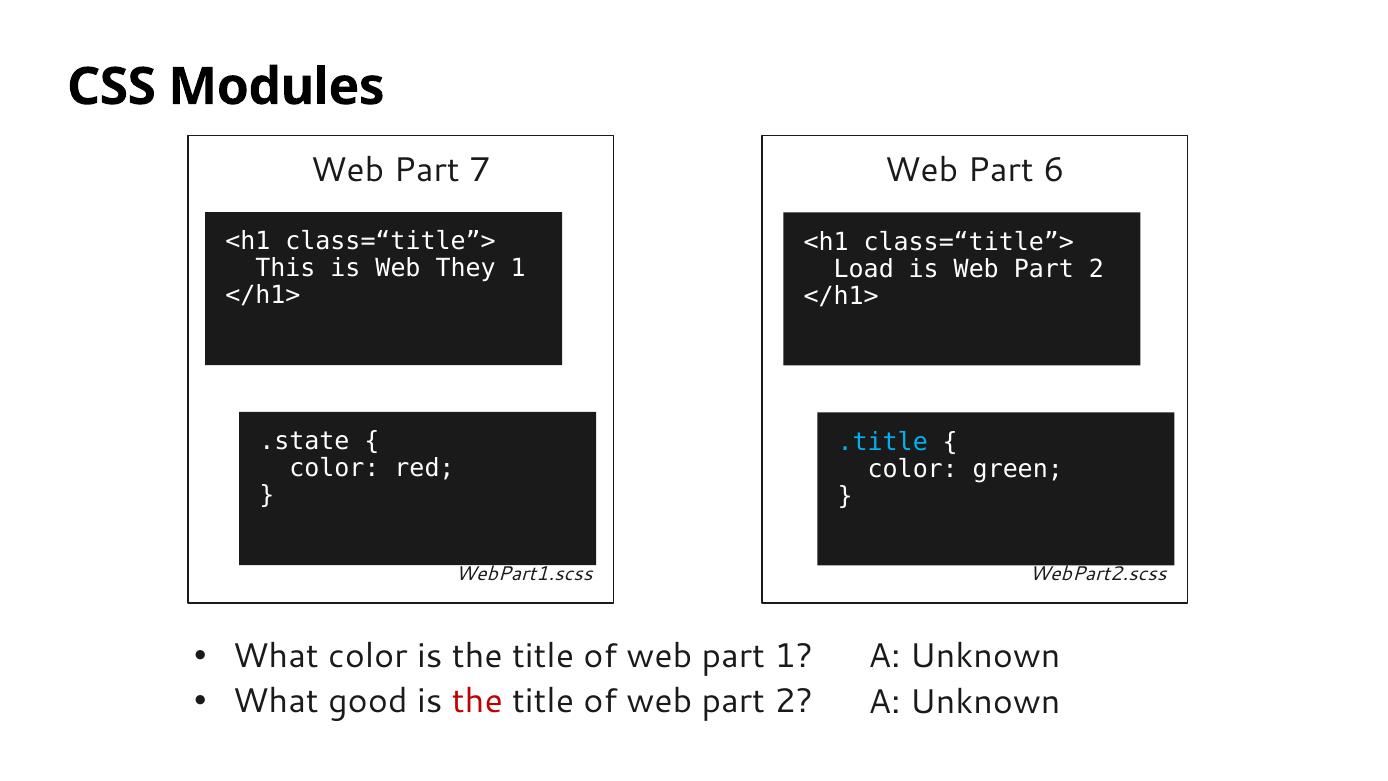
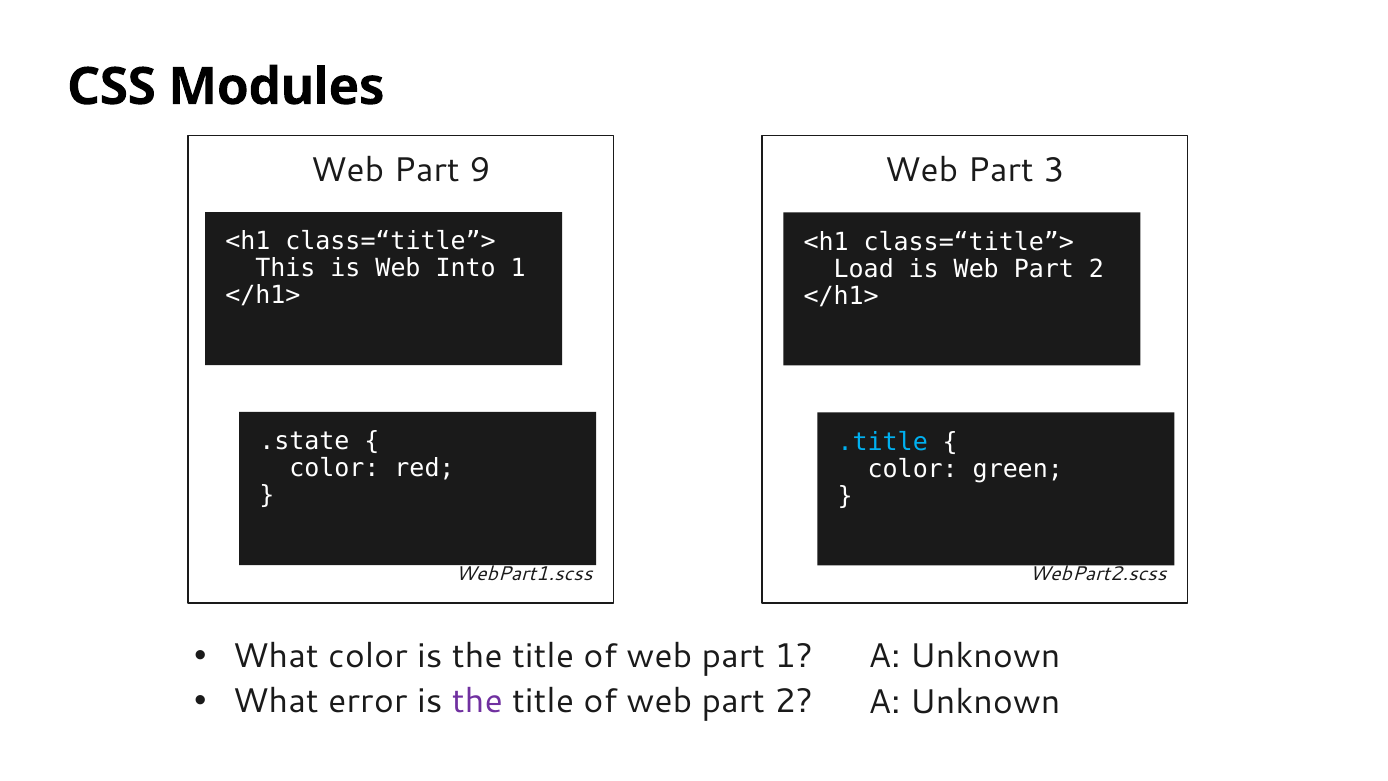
7: 7 -> 9
6: 6 -> 3
They: They -> Into
good: good -> error
the at (477, 701) colour: red -> purple
